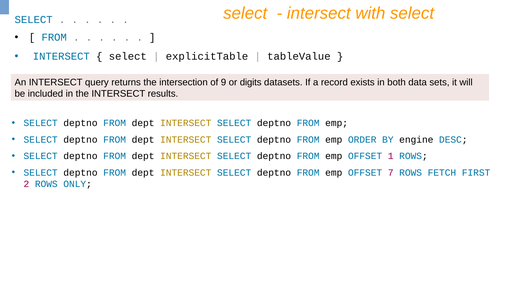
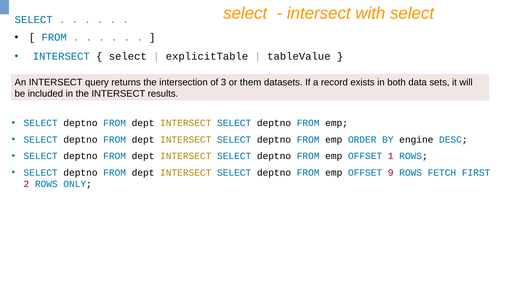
9: 9 -> 3
digits: digits -> them
7: 7 -> 9
